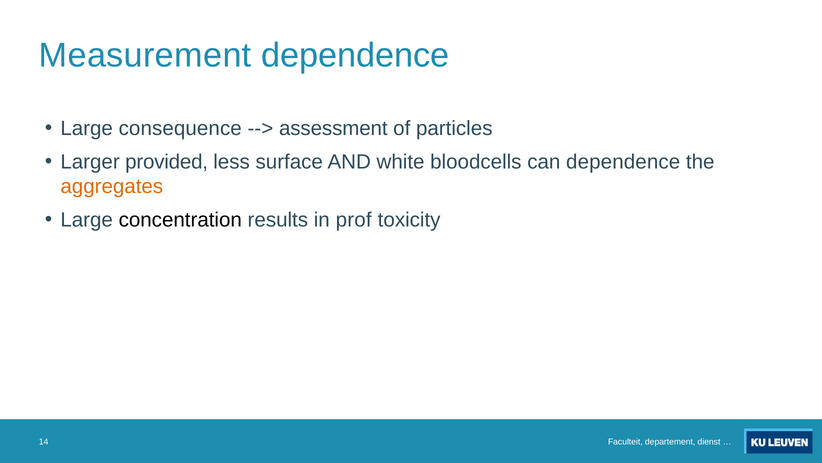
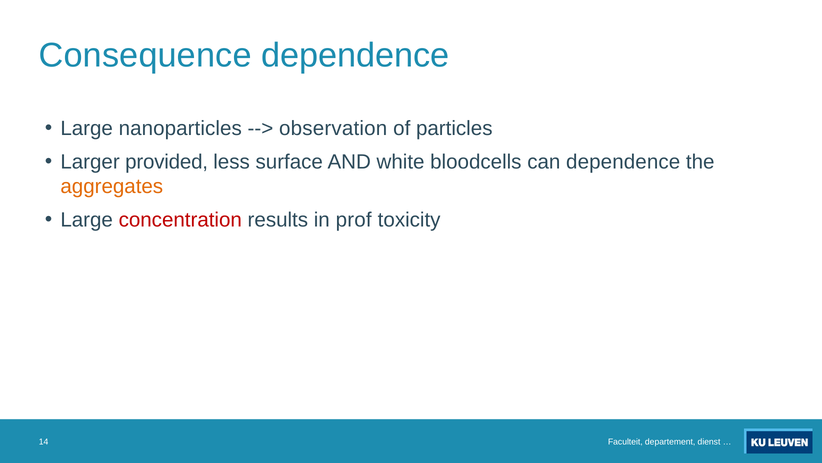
Measurement: Measurement -> Consequence
consequence: consequence -> nanoparticles
assessment: assessment -> observation
concentration colour: black -> red
